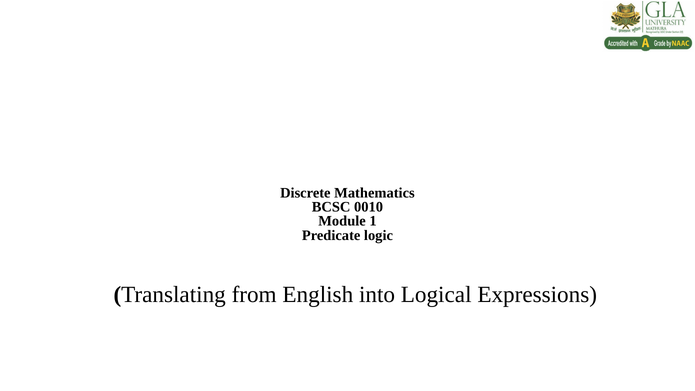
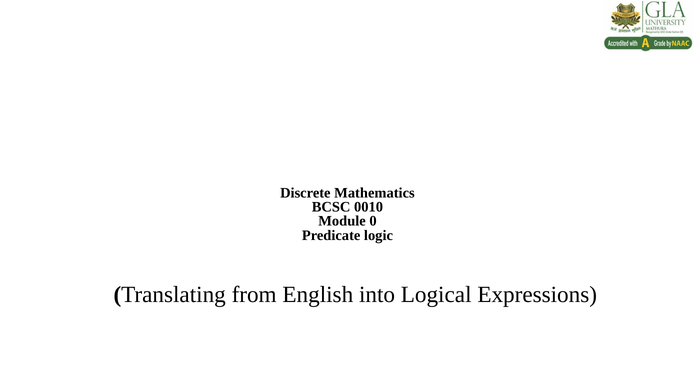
1: 1 -> 0
